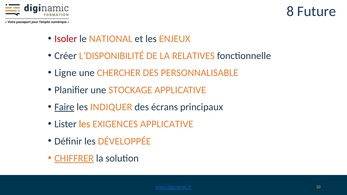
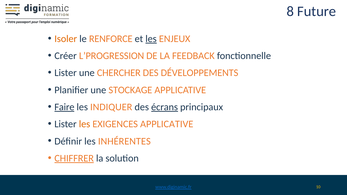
Isoler colour: red -> orange
NATIONAL: NATIONAL -> RENFORCE
les at (151, 39) underline: none -> present
L’DISPONIBILITÉ: L’DISPONIBILITÉ -> L’PROGRESSION
RELATIVES: RELATIVES -> FEEDBACK
Ligne at (66, 73): Ligne -> Lister
PERSONNALISABLE: PERSONNALISABLE -> DÉVELOPPEMENTS
écrans underline: none -> present
DÉVELOPPÉE: DÉVELOPPÉE -> INHÉRENTES
